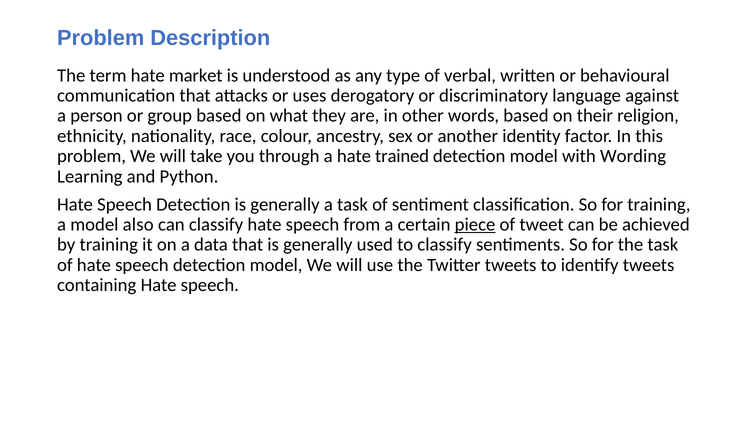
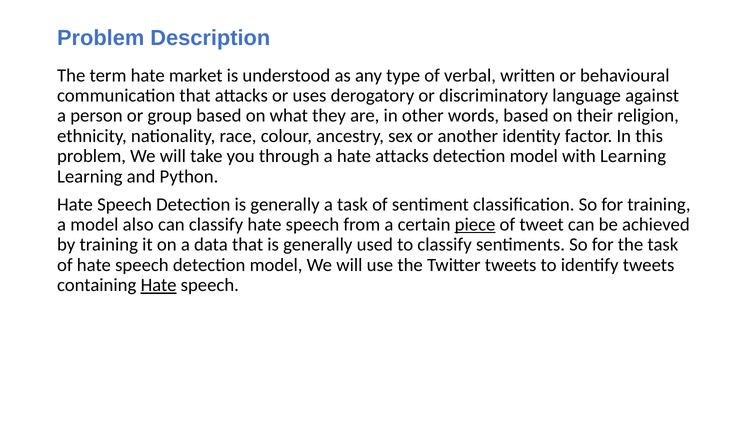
hate trained: trained -> attacks
with Wording: Wording -> Learning
Hate at (159, 285) underline: none -> present
